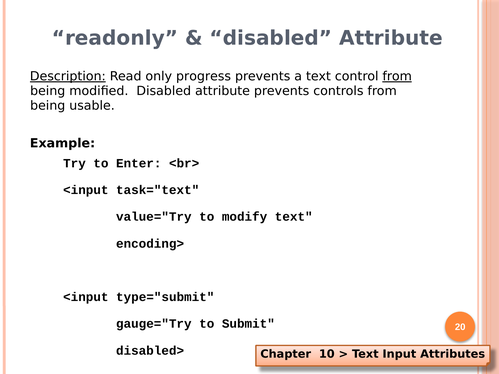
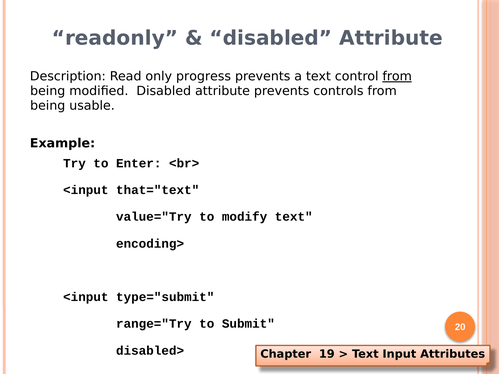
Description underline: present -> none
task="text: task="text -> that="text
gauge="Try: gauge="Try -> range="Try
10: 10 -> 19
